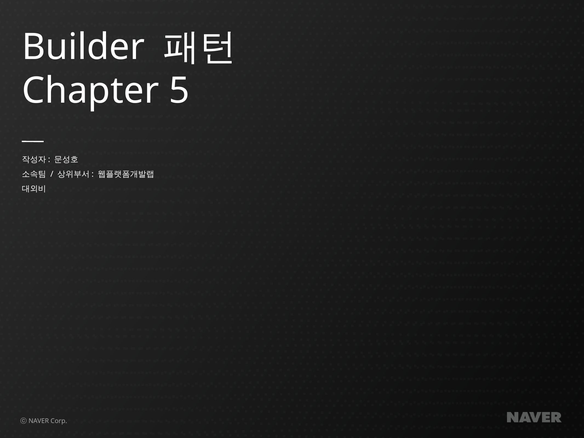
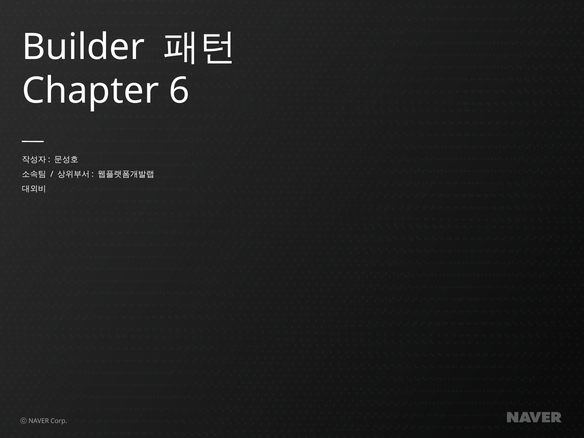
5: 5 -> 6
